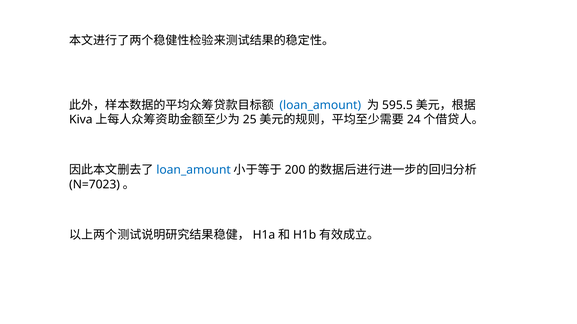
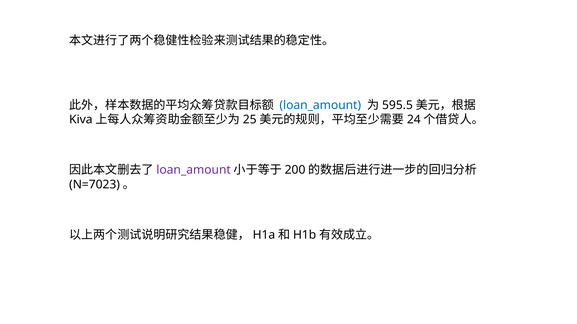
loan_amount at (194, 170) colour: blue -> purple
